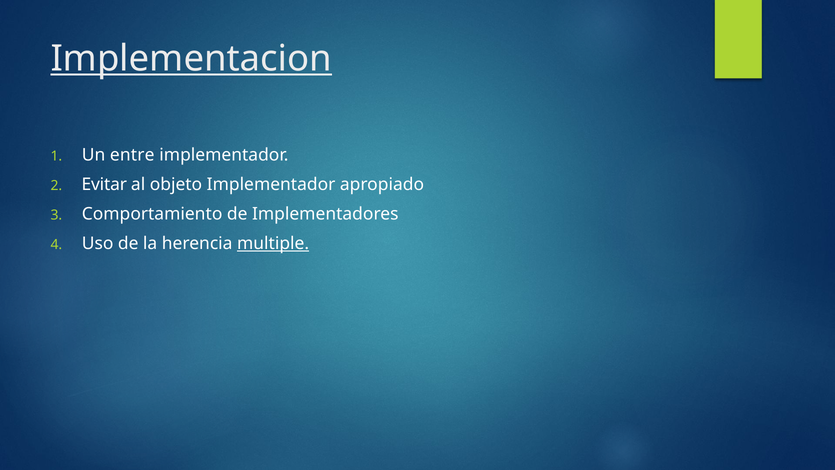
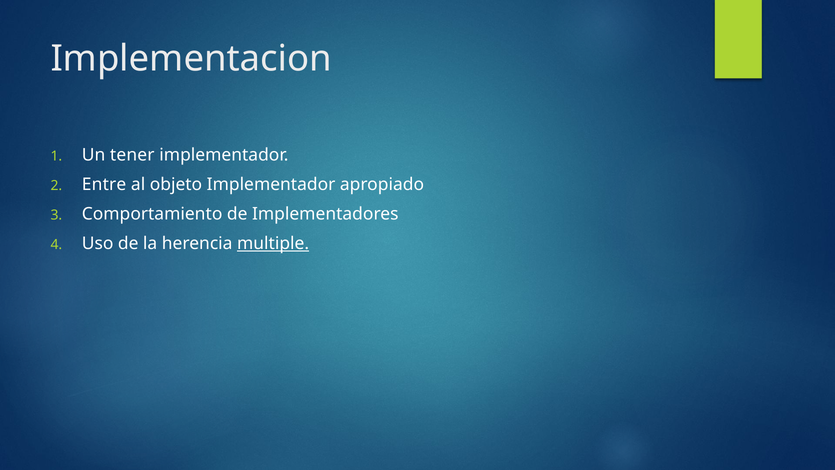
Implementacion underline: present -> none
entre: entre -> tener
Evitar: Evitar -> Entre
